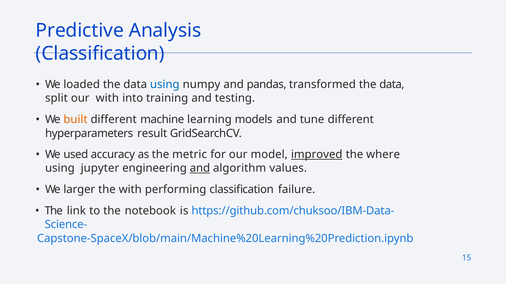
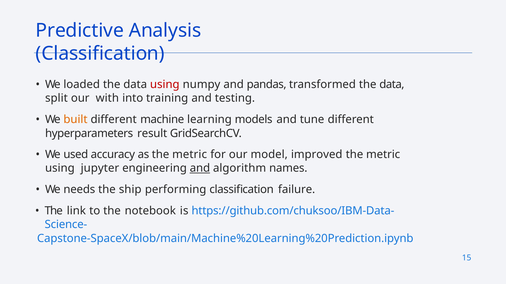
using at (165, 85) colour: blue -> red
improved underline: present -> none
where at (383, 155): where -> metric
values: values -> names
larger: larger -> needs
the with: with -> ship
